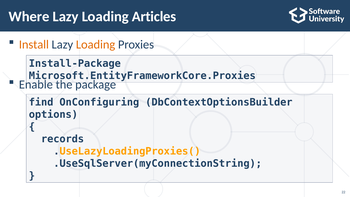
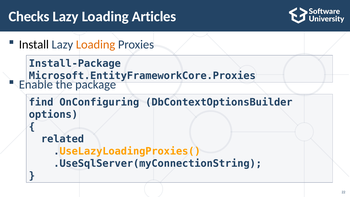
Where: Where -> Checks
Install colour: orange -> black
records: records -> related
